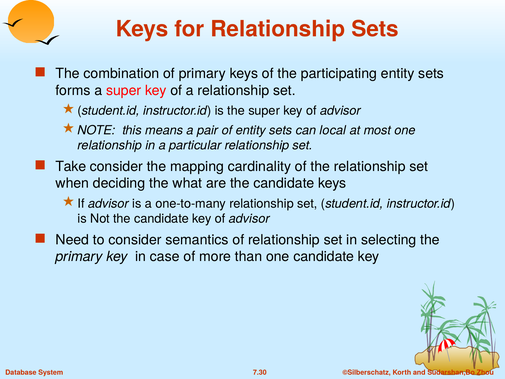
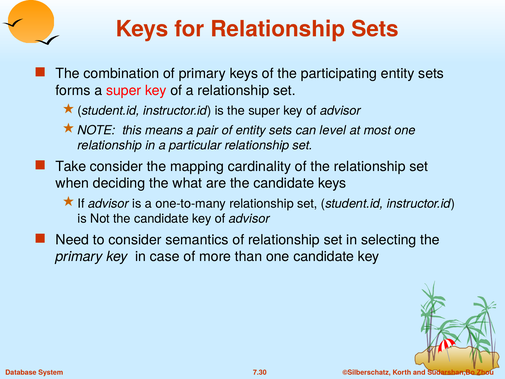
local: local -> level
